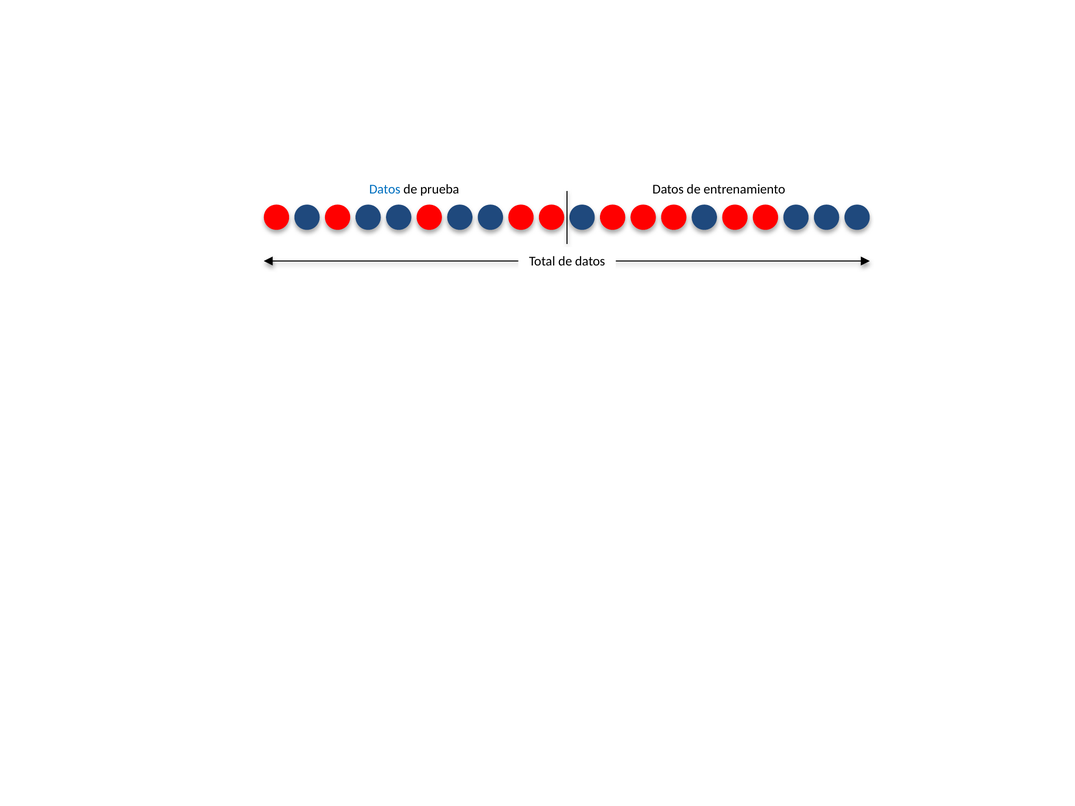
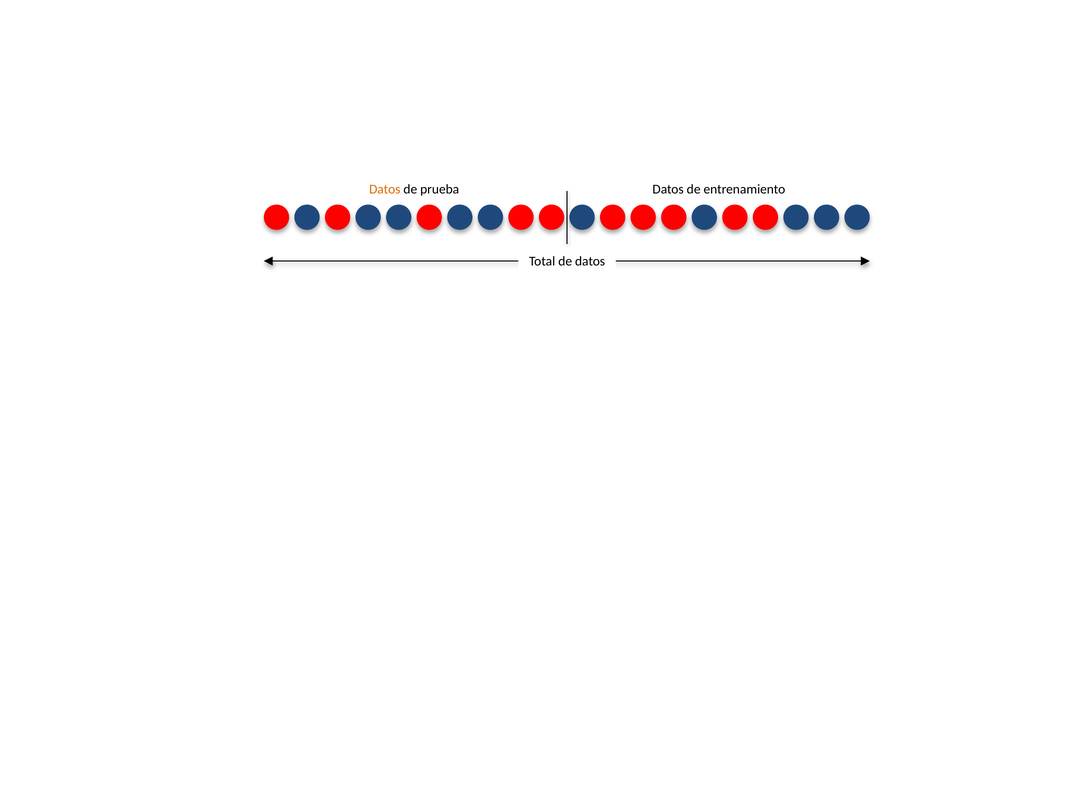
Datos at (385, 189) colour: blue -> orange
